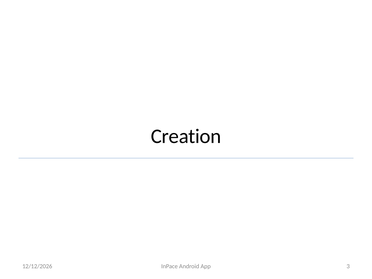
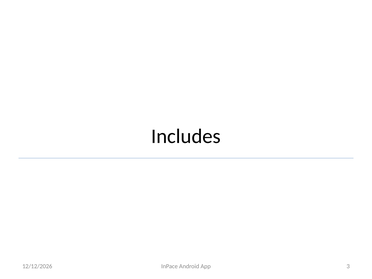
Creation: Creation -> Includes
